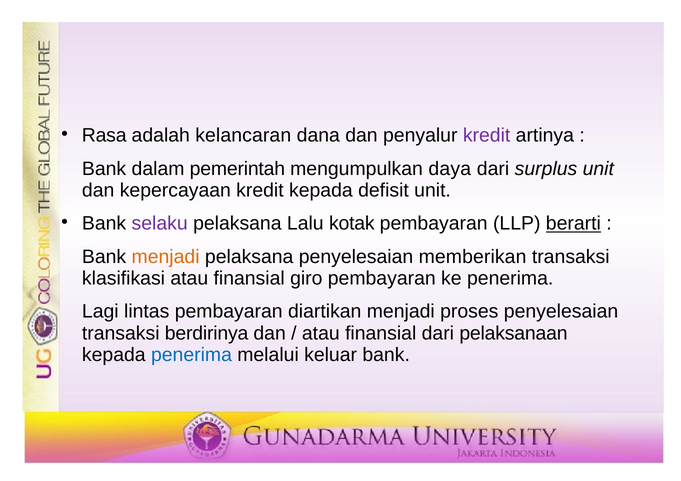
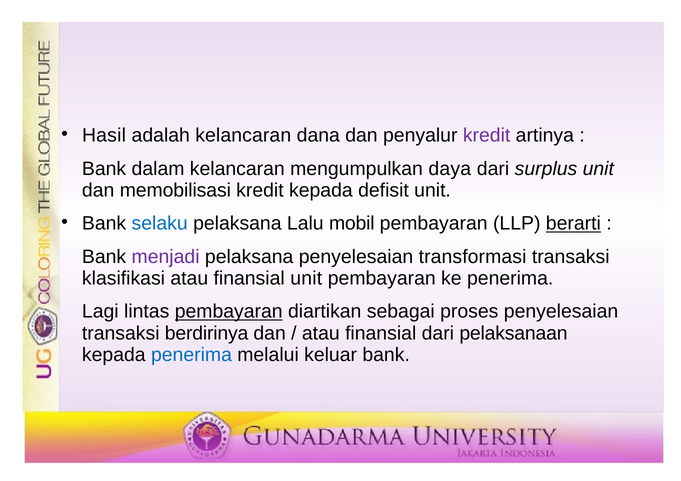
Rasa: Rasa -> Hasil
dalam pemerintah: pemerintah -> kelancaran
kepercayaan: kepercayaan -> memobilisasi
selaku colour: purple -> blue
kotak: kotak -> mobil
menjadi at (166, 257) colour: orange -> purple
memberikan: memberikan -> transformasi
finansial giro: giro -> unit
pembayaran at (229, 312) underline: none -> present
diartikan menjadi: menjadi -> sebagai
